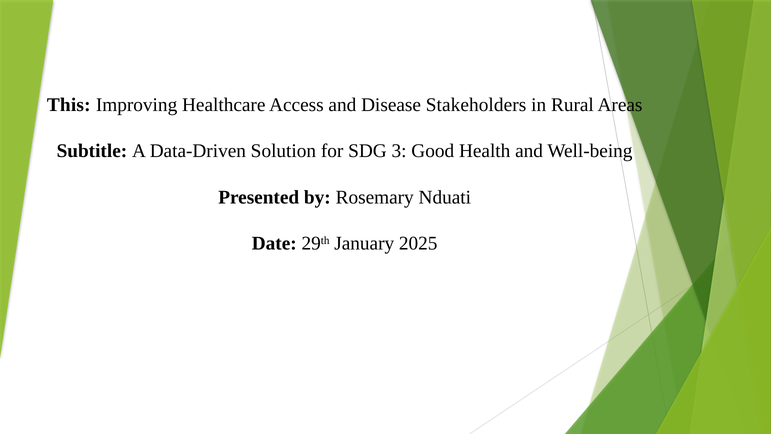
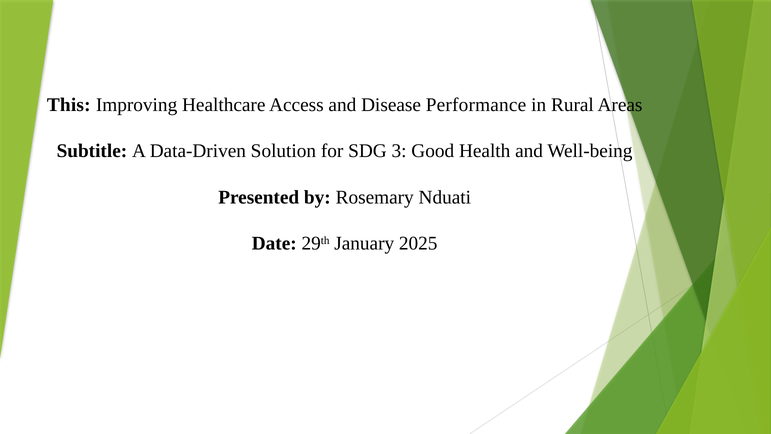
Stakeholders: Stakeholders -> Performance
